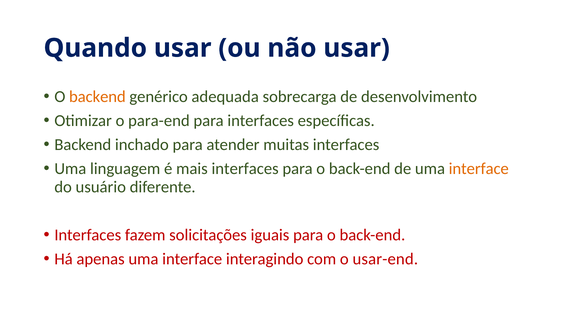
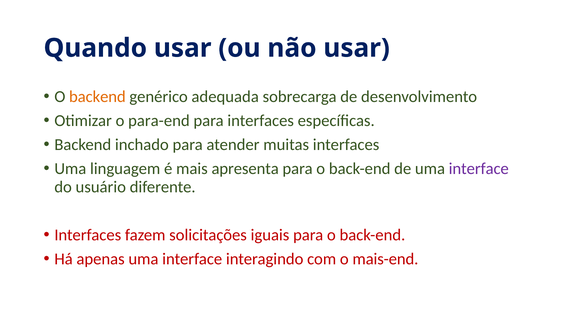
mais interfaces: interfaces -> apresenta
interface at (479, 169) colour: orange -> purple
usar-end: usar-end -> mais-end
